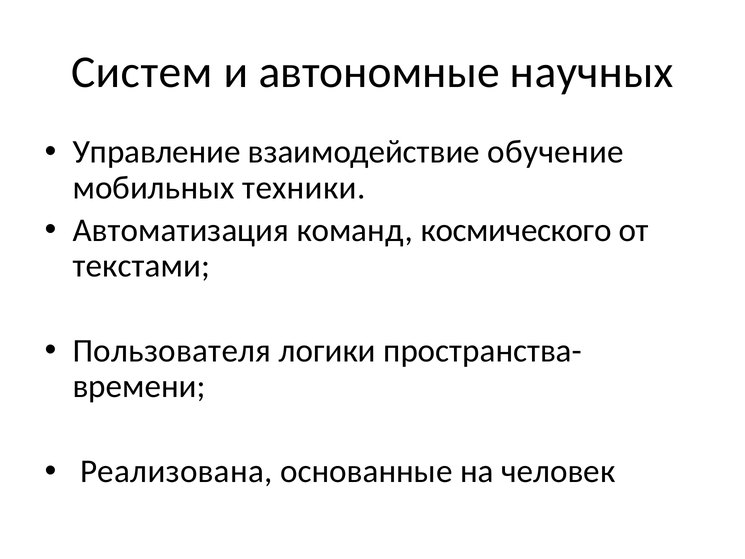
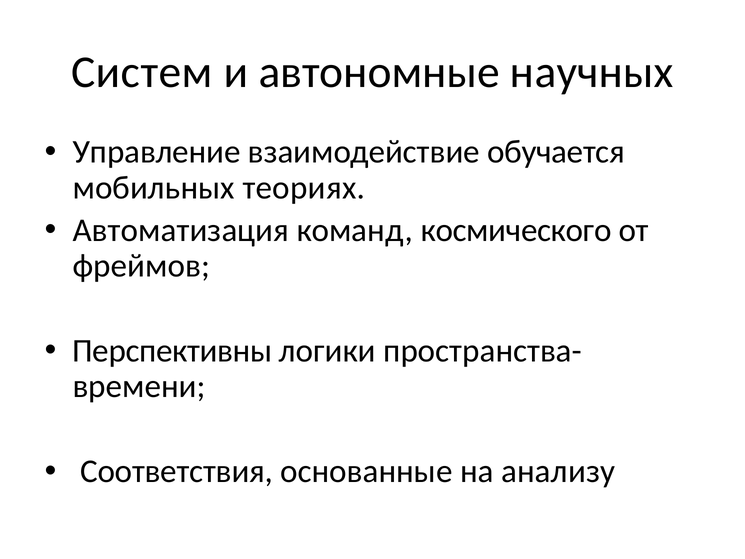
обучение: обучение -> обучается
техники: техники -> теориях
текстами: текстами -> фреймов
Пользователя: Пользователя -> Перспективны
Реализована: Реализована -> Соответствия
человек: человек -> анализу
